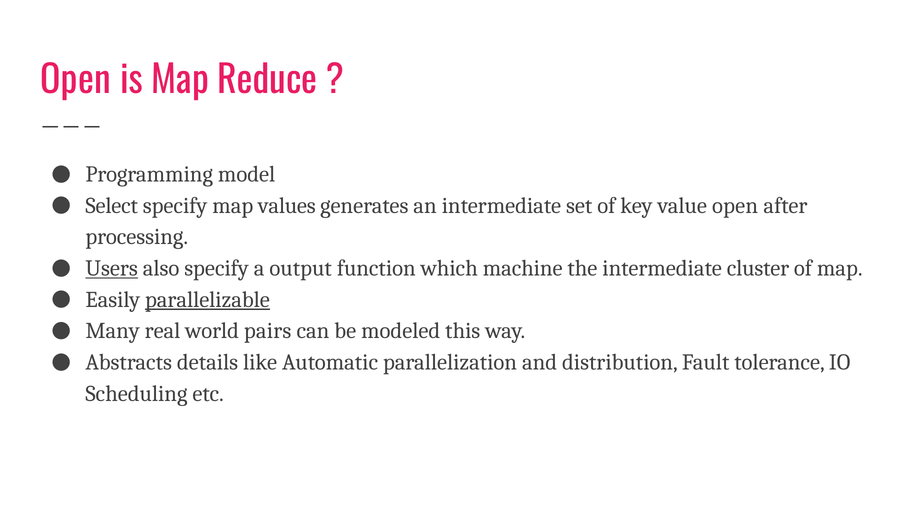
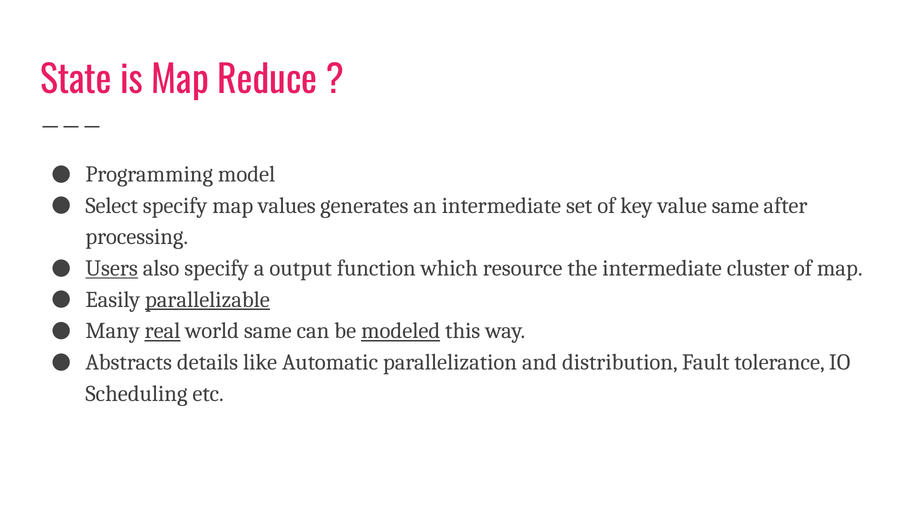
Open at (76, 81): Open -> State
value open: open -> same
machine: machine -> resource
real underline: none -> present
world pairs: pairs -> same
modeled underline: none -> present
